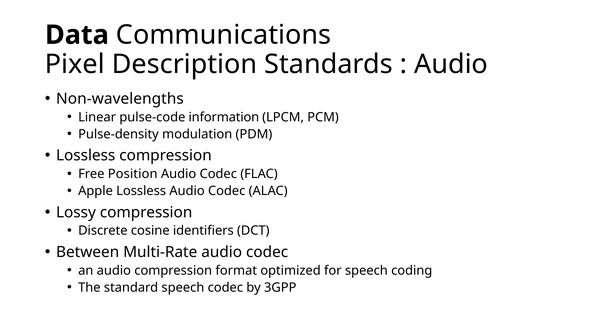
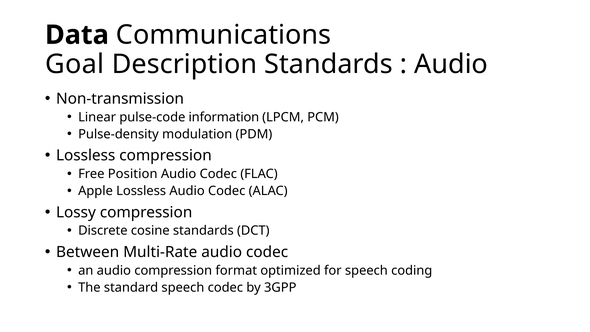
Pixel: Pixel -> Goal
Non-wavelengths: Non-wavelengths -> Non-transmission
cosine identifiers: identifiers -> standards
